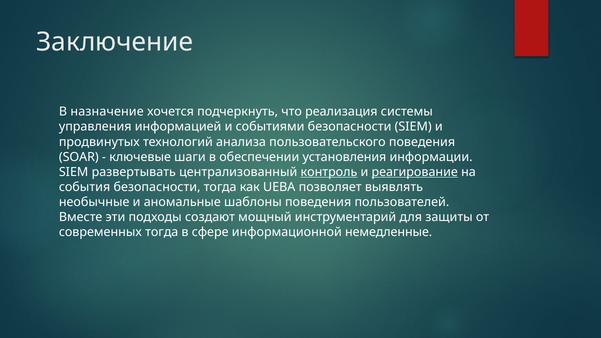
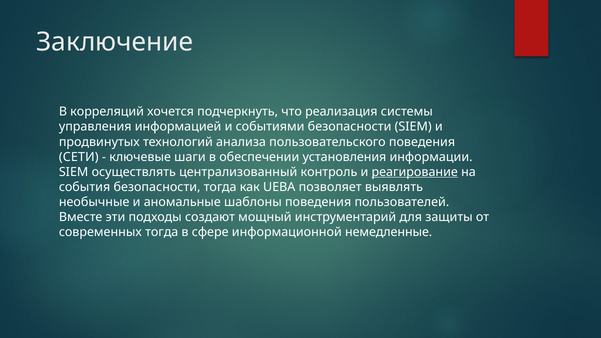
назначение: назначение -> корреляций
SOAR: SOAR -> СЕТИ
развертывать: развертывать -> осуществлять
контроль underline: present -> none
